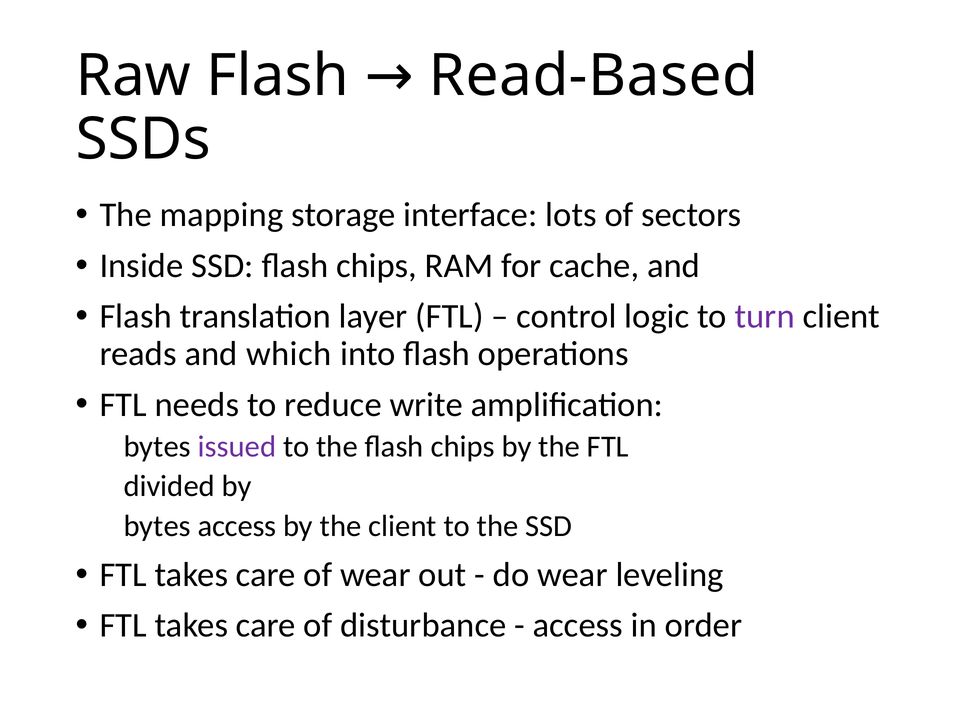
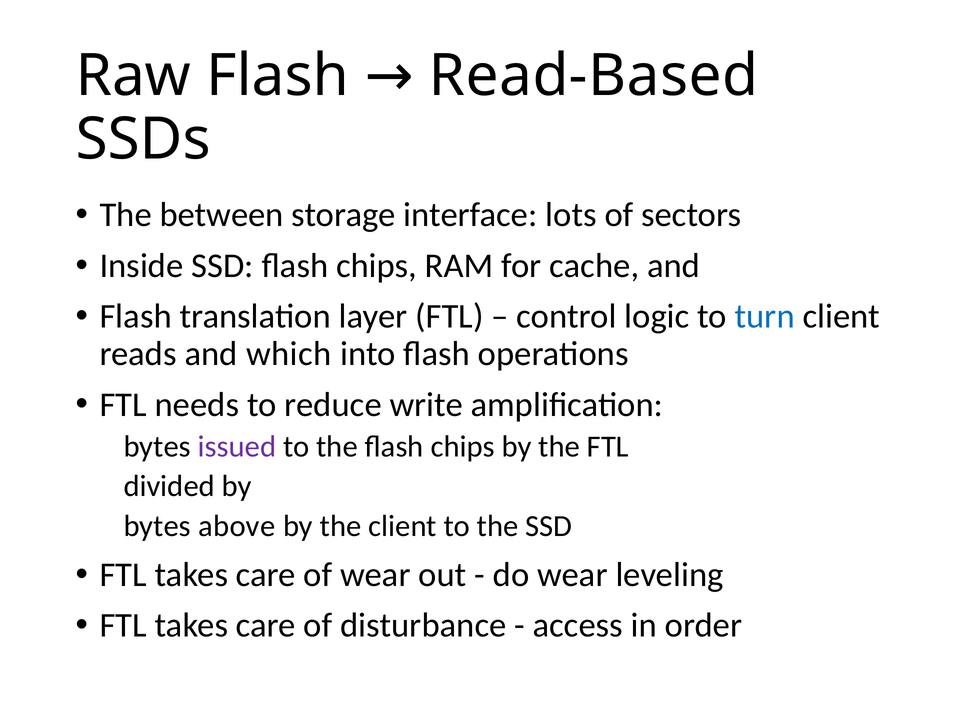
mapping: mapping -> between
turn colour: purple -> blue
bytes access: access -> above
